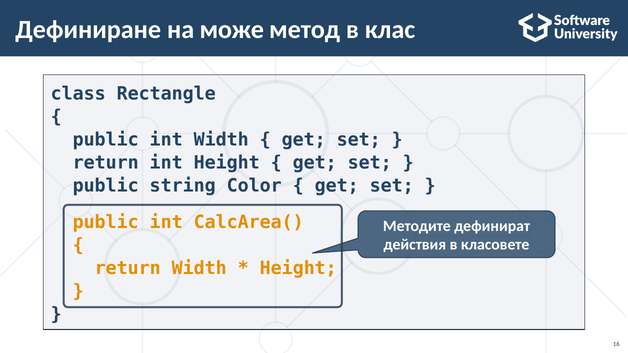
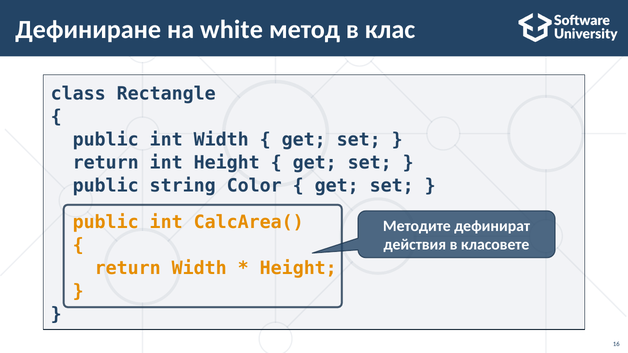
може: може -> white
